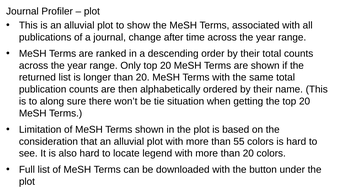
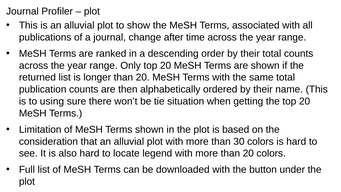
along: along -> using
55: 55 -> 30
